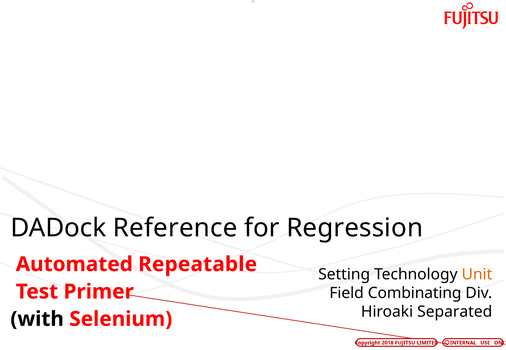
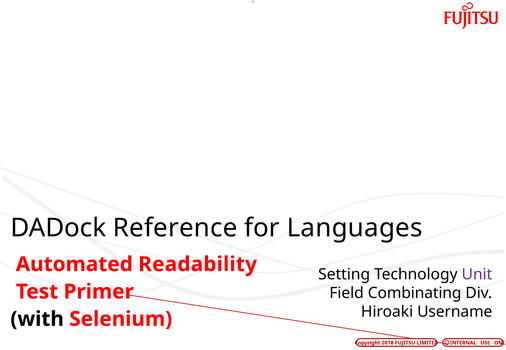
Regression: Regression -> Languages
Repeatable: Repeatable -> Readability
Unit colour: orange -> purple
Separated: Separated -> Username
